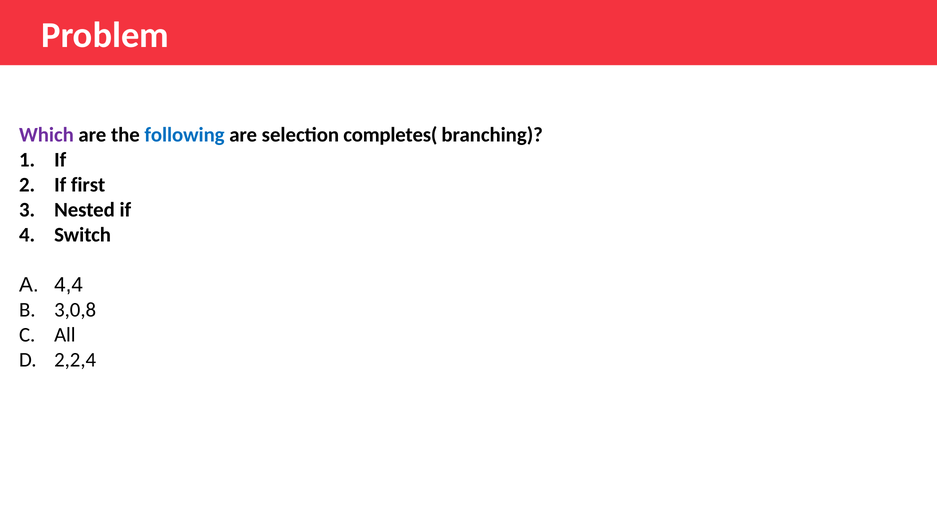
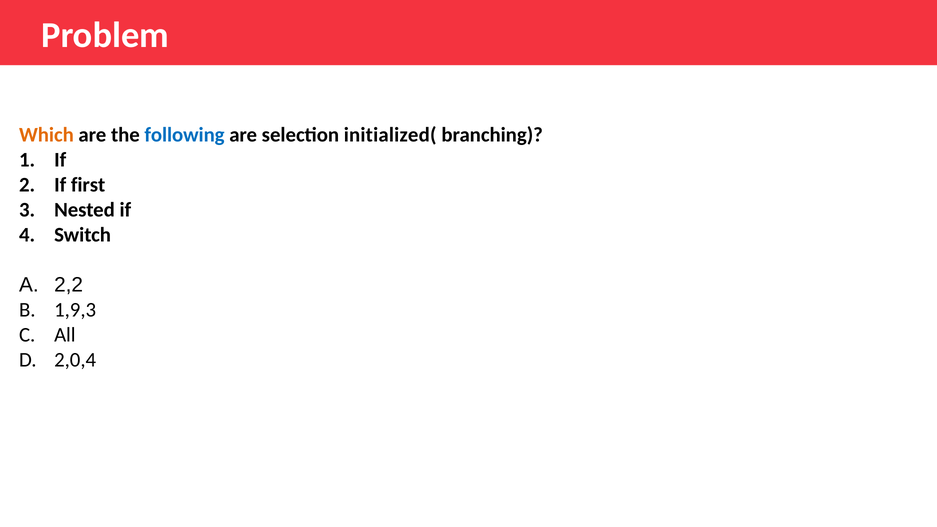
Which colour: purple -> orange
completes(: completes( -> initialized(
4,4: 4,4 -> 2,2
3,0,8: 3,0,8 -> 1,9,3
2,2,4: 2,2,4 -> 2,0,4
